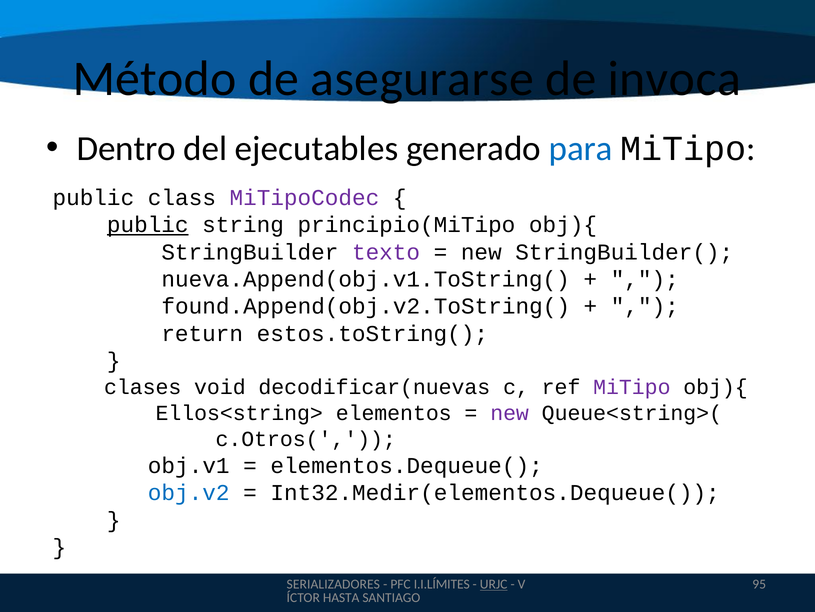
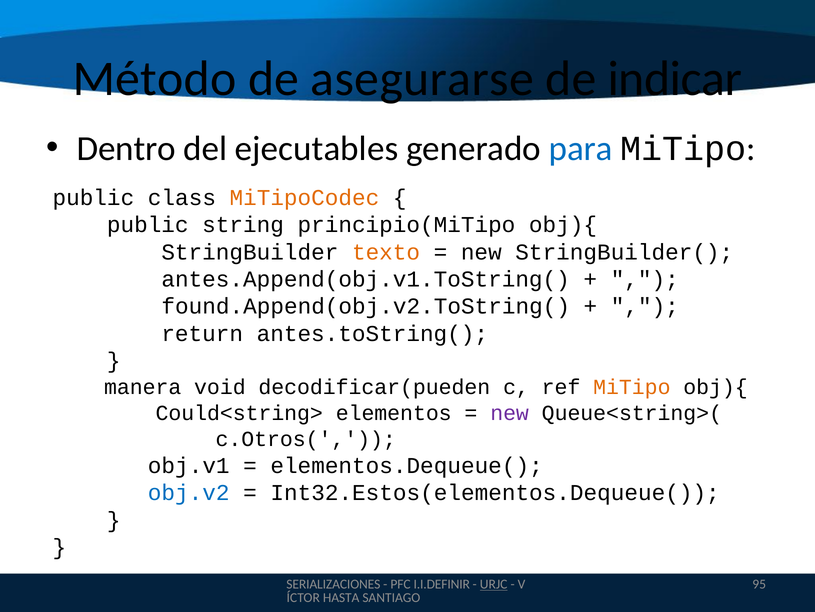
invoca: invoca -> indicar
MiTipoCodec colour: purple -> orange
public at (148, 225) underline: present -> none
texto colour: purple -> orange
nueva.Append(obj.v1.ToString(: nueva.Append(obj.v1.ToString( -> antes.Append(obj.v1.ToString(
estos.toString(: estos.toString( -> antes.toString(
clases: clases -> manera
decodificar(nuevas: decodificar(nuevas -> decodificar(pueden
MiTipo at (632, 387) colour: purple -> orange
Ellos<string>: Ellos<string> -> Could<string>
Int32.Medir(elementos.Dequeue(: Int32.Medir(elementos.Dequeue( -> Int32.Estos(elementos.Dequeue(
SERIALIZADORES: SERIALIZADORES -> SERIALIZACIONES
I.I.LÍMITES: I.I.LÍMITES -> I.I.DEFINIR
